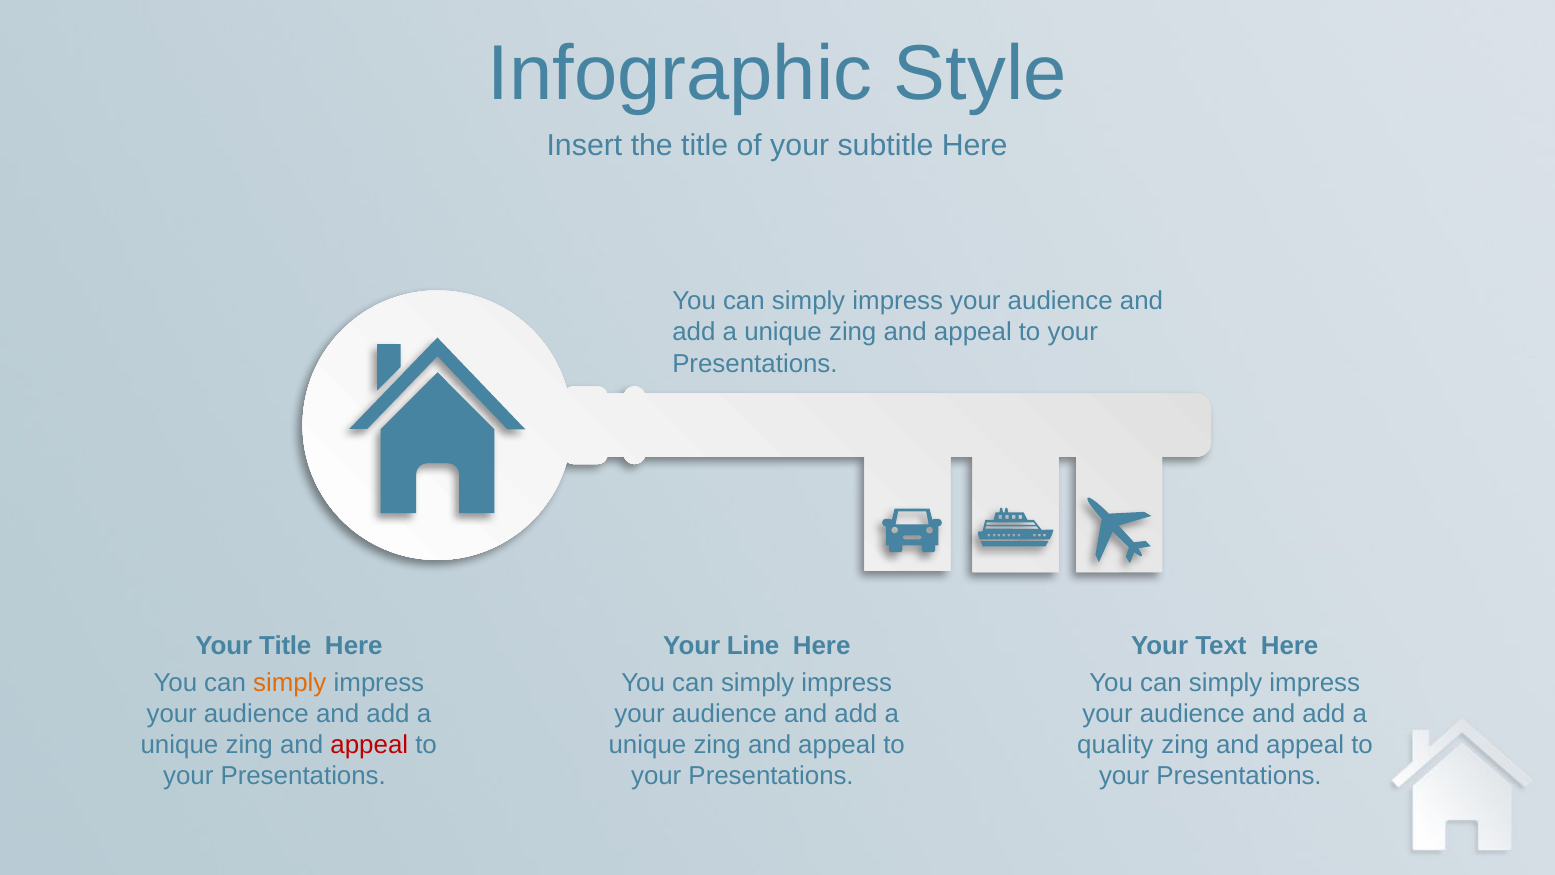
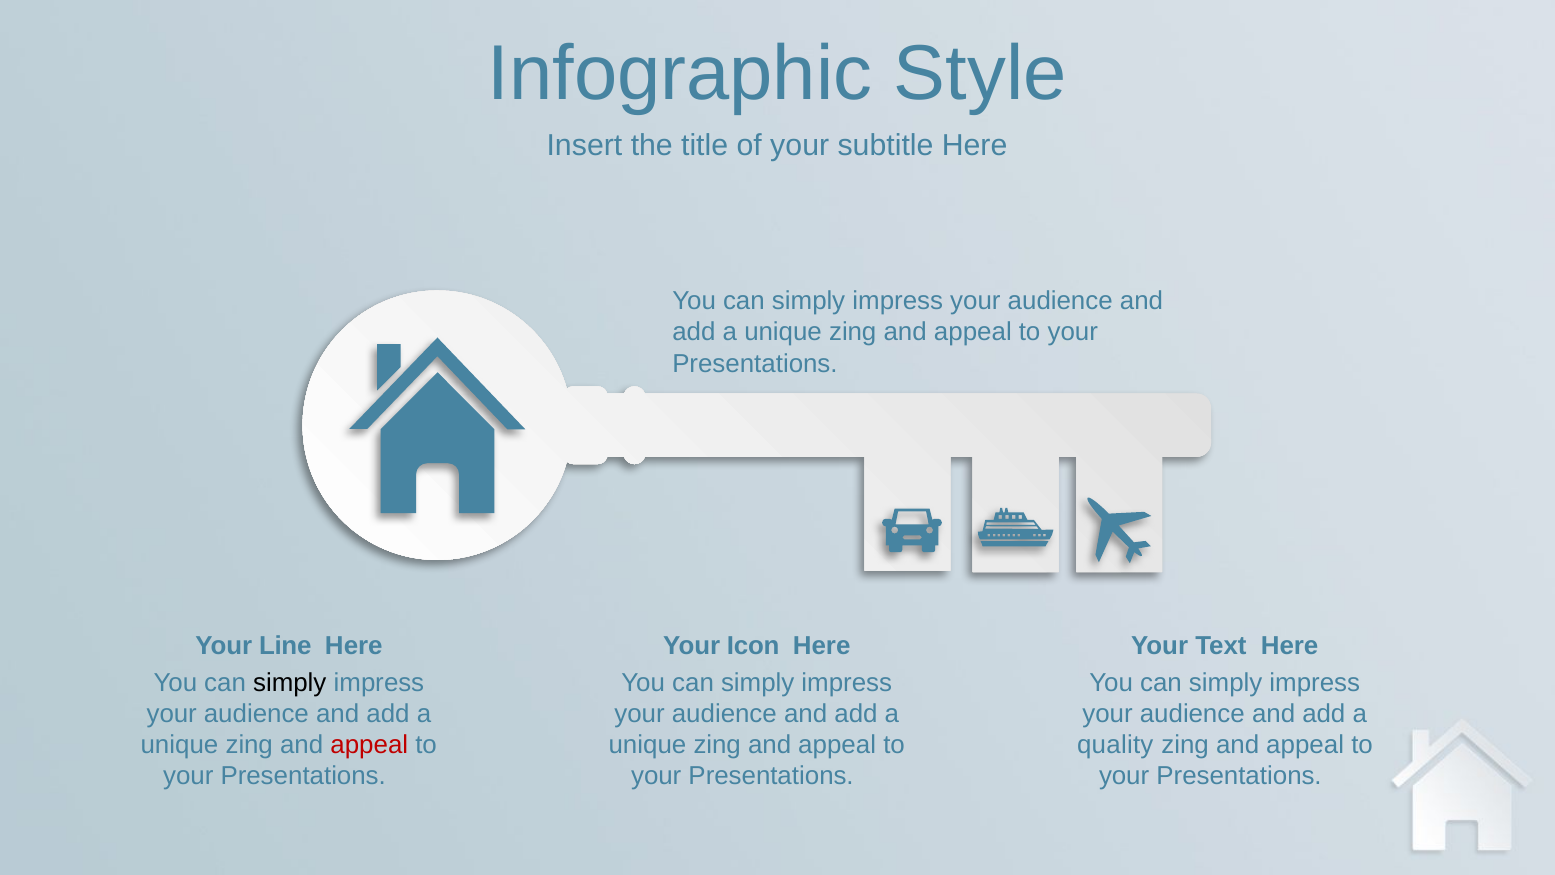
Your Title: Title -> Line
Line: Line -> Icon
simply at (290, 683) colour: orange -> black
